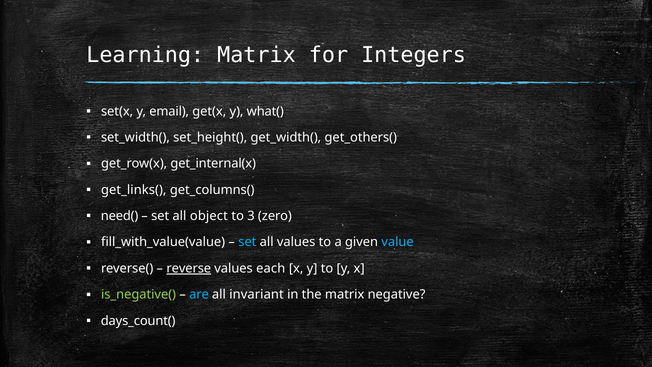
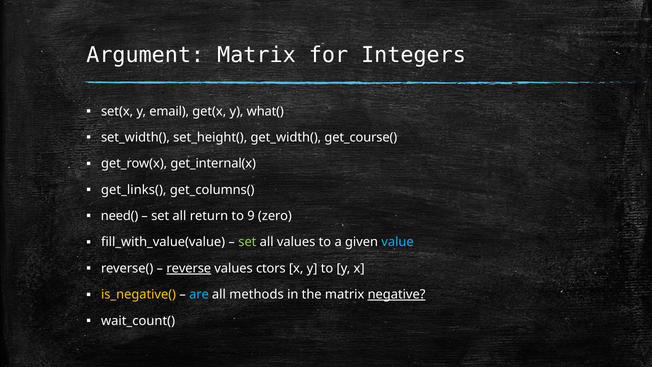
Learning: Learning -> Argument
get_others(: get_others( -> get_course(
object: object -> return
3: 3 -> 9
set at (247, 242) colour: light blue -> light green
each: each -> ctors
is_negative( colour: light green -> yellow
invariant: invariant -> methods
negative underline: none -> present
days_count(: days_count( -> wait_count(
